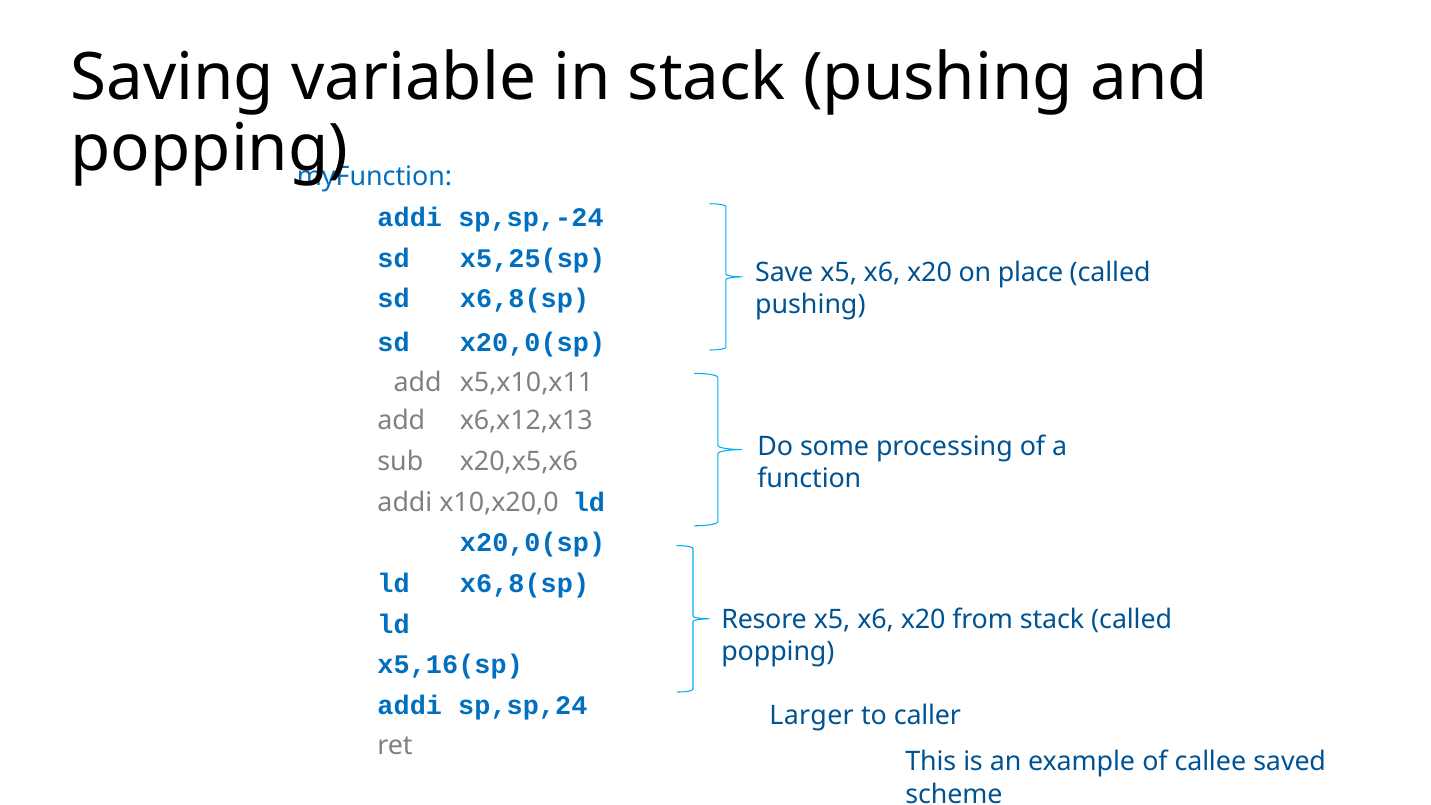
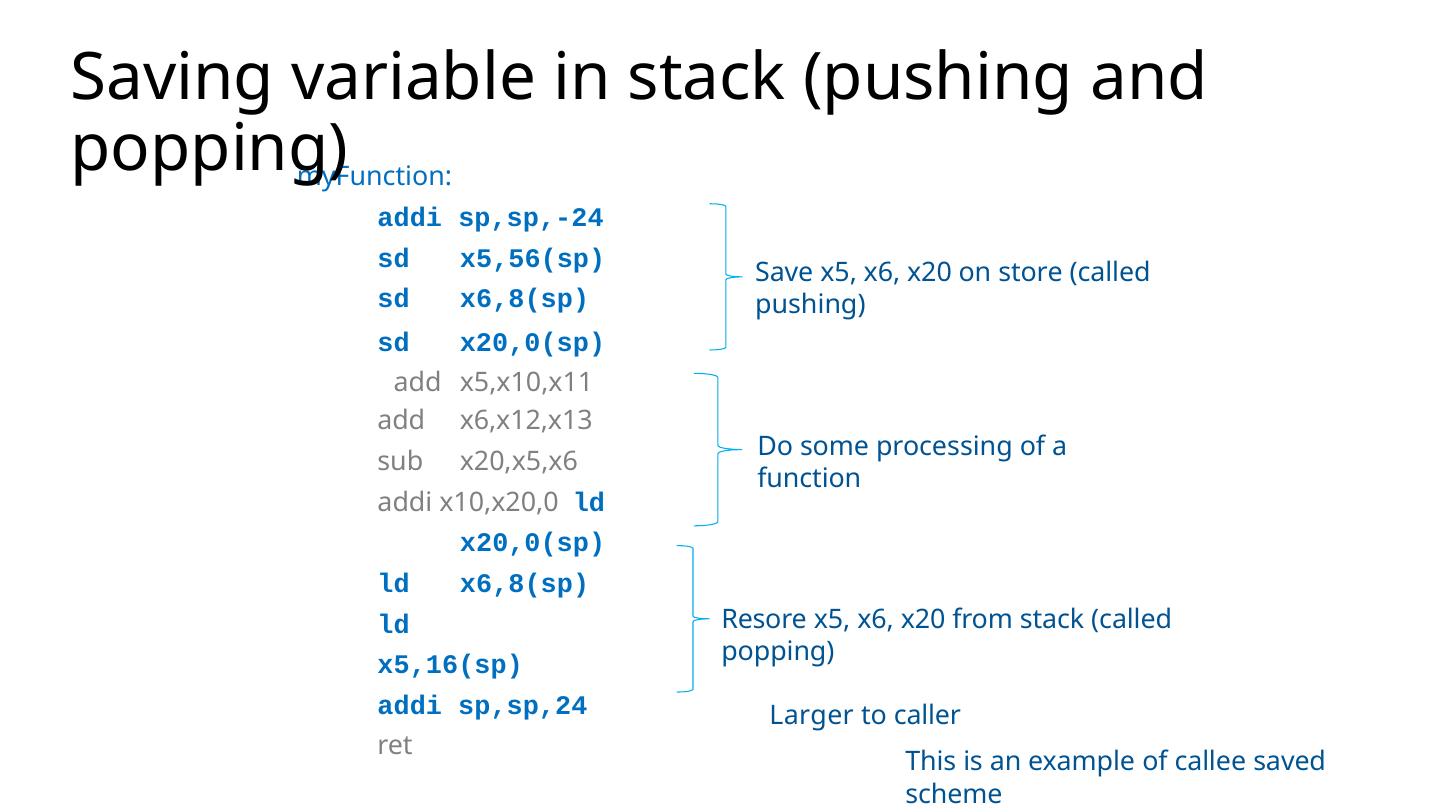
x5,25(sp: x5,25(sp -> x5,56(sp
place: place -> store
